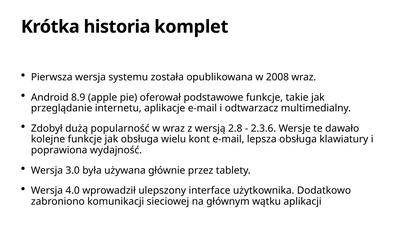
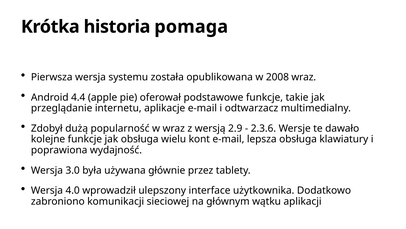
komplet: komplet -> pomaga
8.9: 8.9 -> 4.4
2.8: 2.8 -> 2.9
